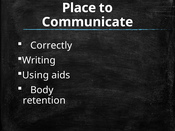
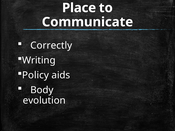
Using: Using -> Policy
retention: retention -> evolution
